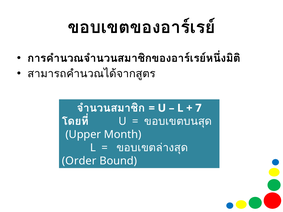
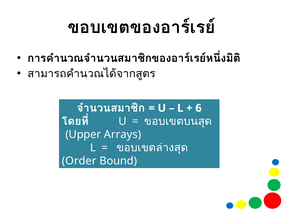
7: 7 -> 6
Month: Month -> Arrays
